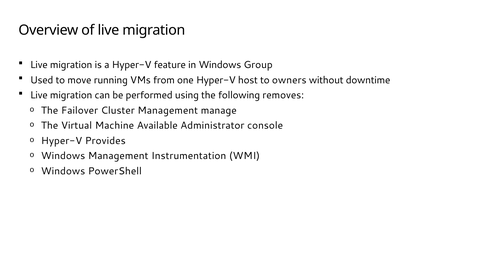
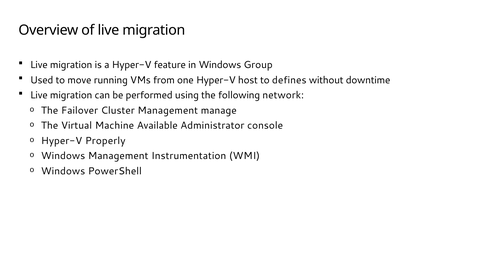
owners: owners -> defines
removes: removes -> network
Provides: Provides -> Properly
